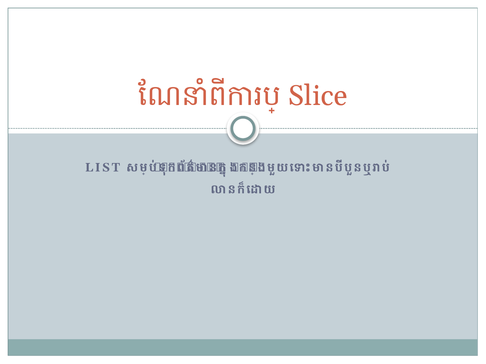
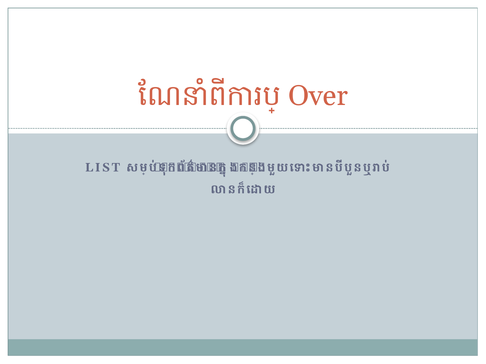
Slice: Slice -> Over
